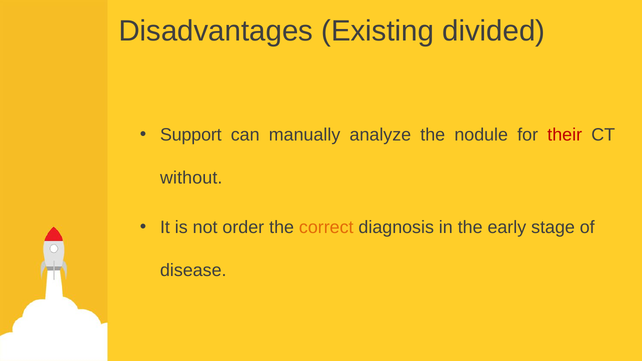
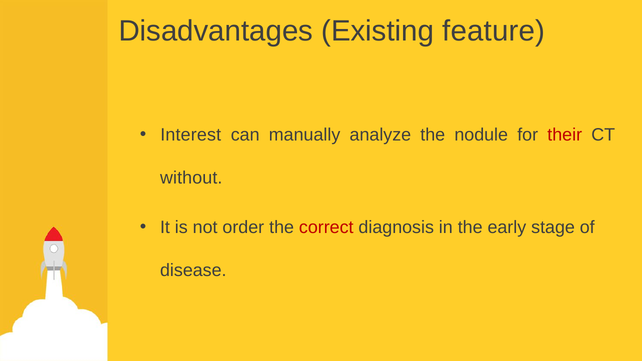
divided: divided -> feature
Support: Support -> Interest
correct colour: orange -> red
